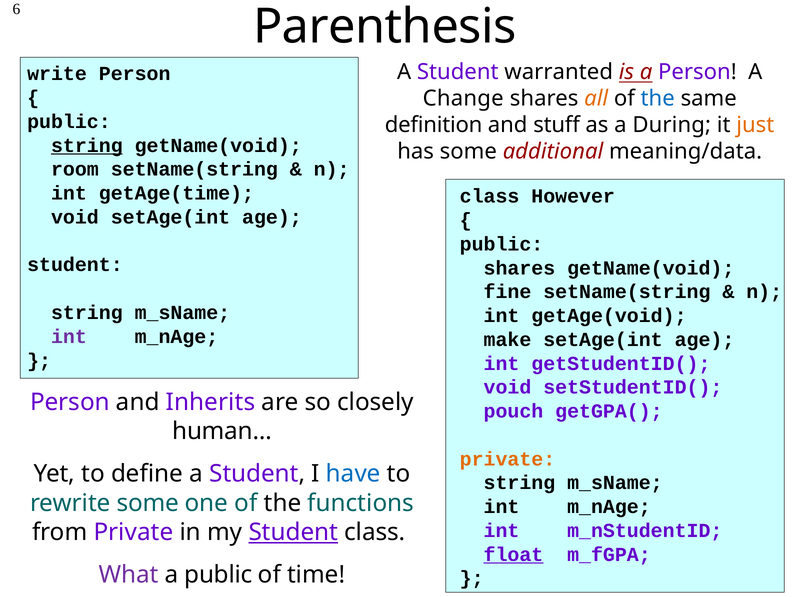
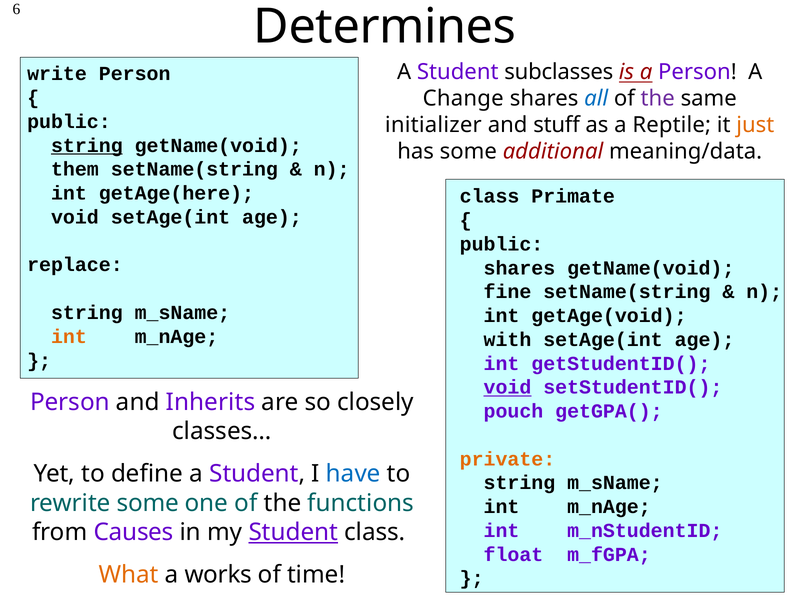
Parenthesis: Parenthesis -> Determines
warranted: warranted -> subclasses
all colour: orange -> blue
the at (658, 98) colour: blue -> purple
definition: definition -> initializer
During: During -> Reptile
room: room -> them
getAge(time: getAge(time -> getAge(here
However: However -> Primate
student at (75, 265): student -> replace
int at (69, 337) colour: purple -> orange
make: make -> with
void at (507, 387) underline: none -> present
human…: human… -> classes…
from Private: Private -> Causes
float underline: present -> none
What colour: purple -> orange
a public: public -> works
